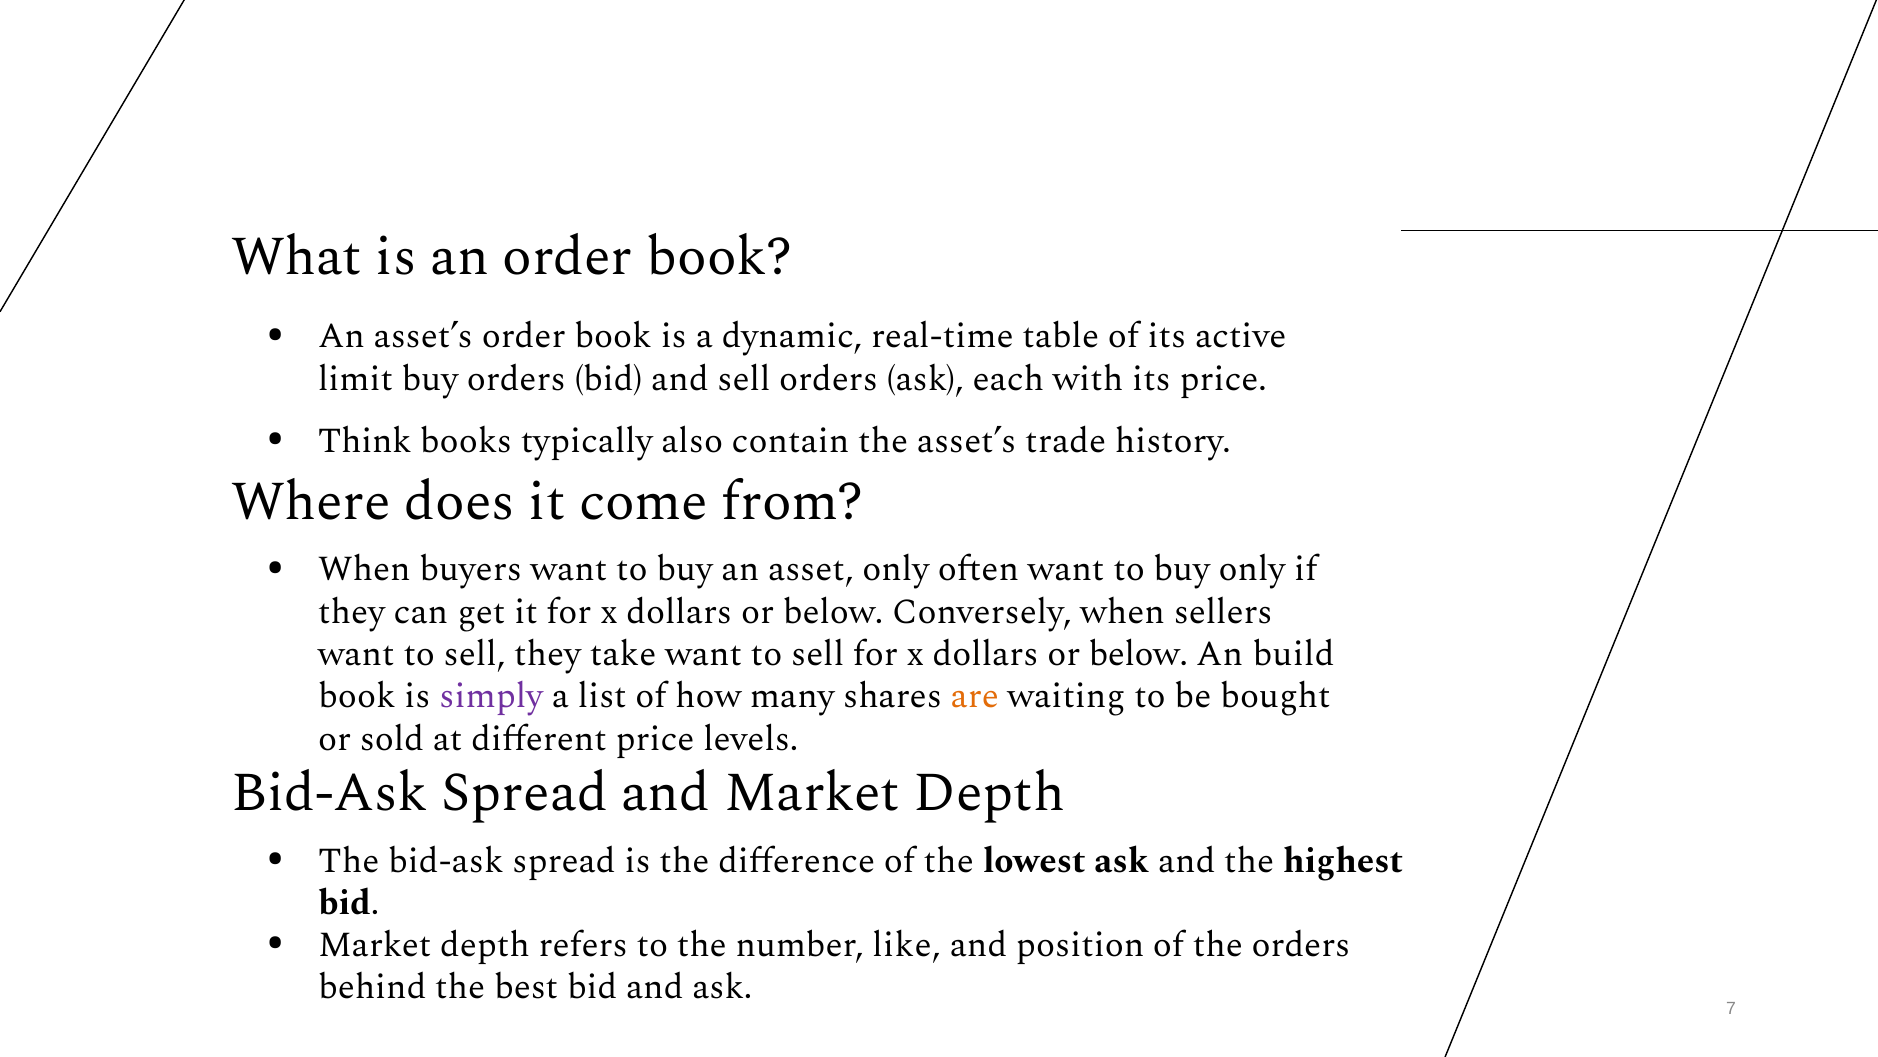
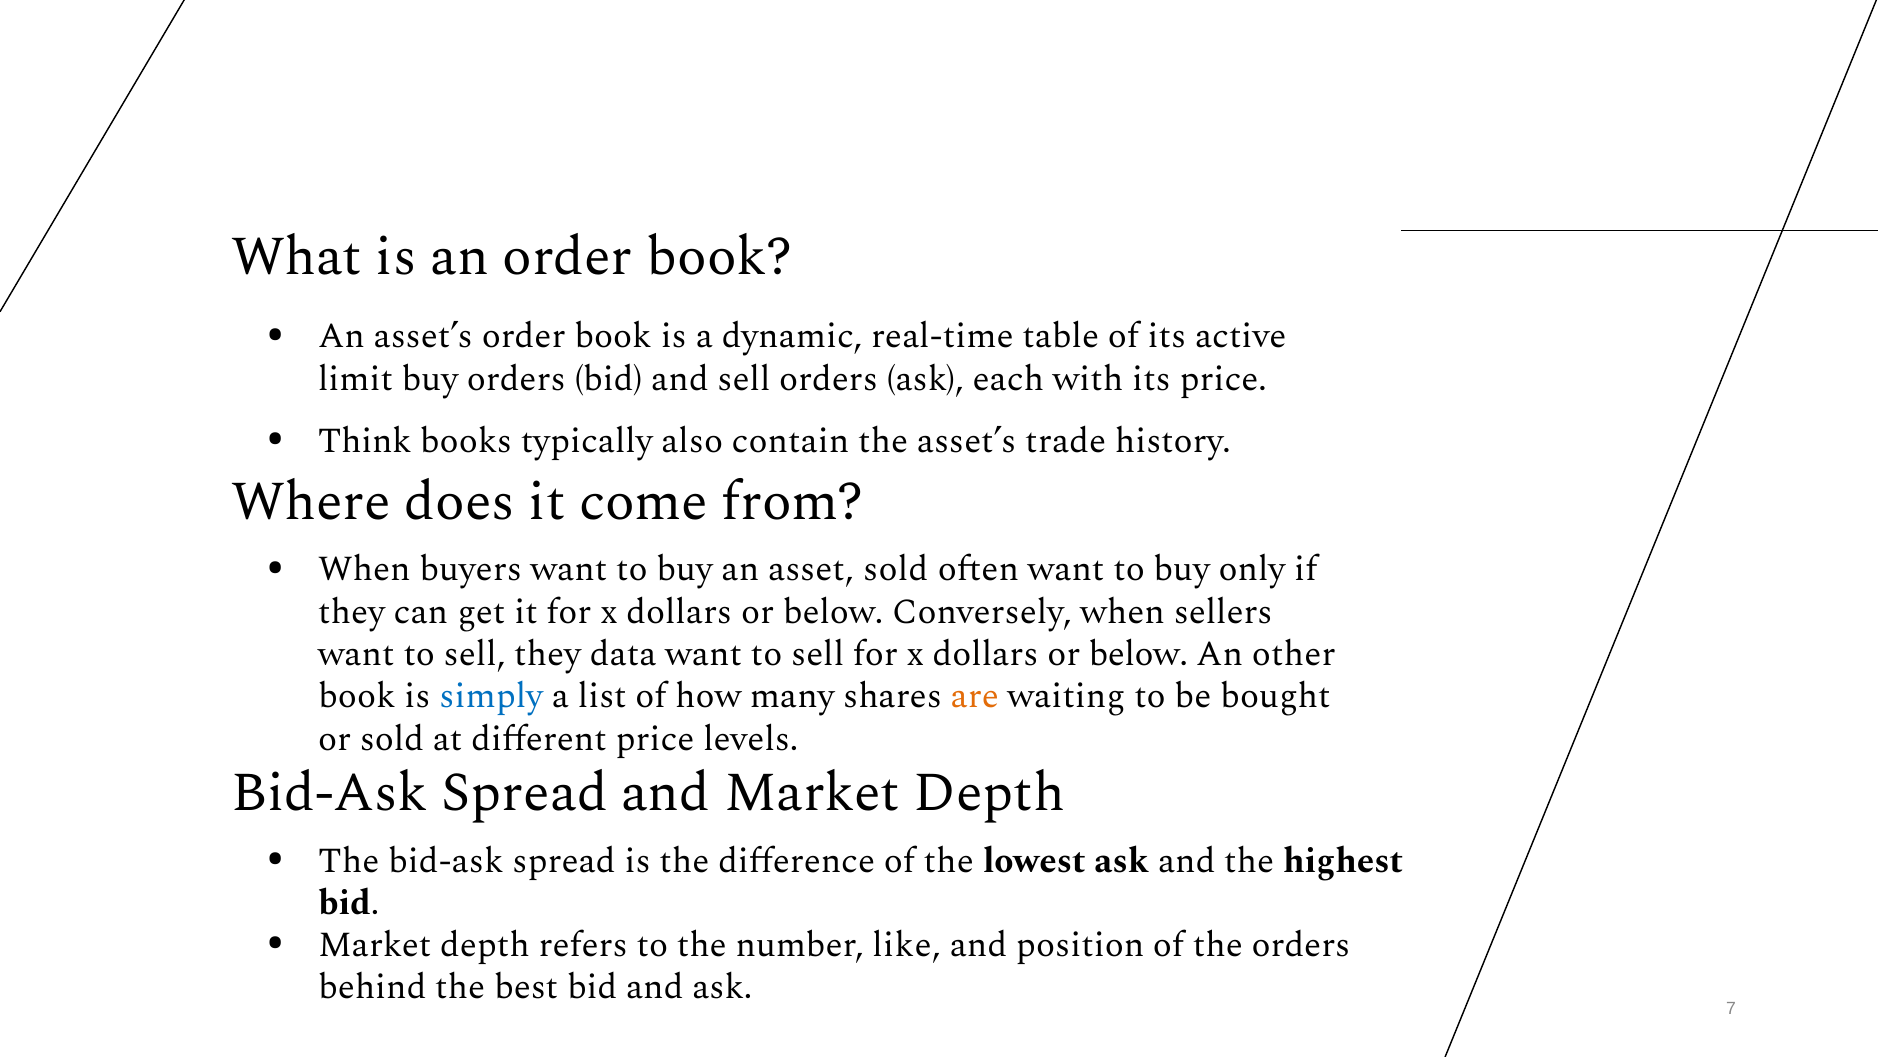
asset only: only -> sold
take: take -> data
build: build -> other
simply colour: purple -> blue
